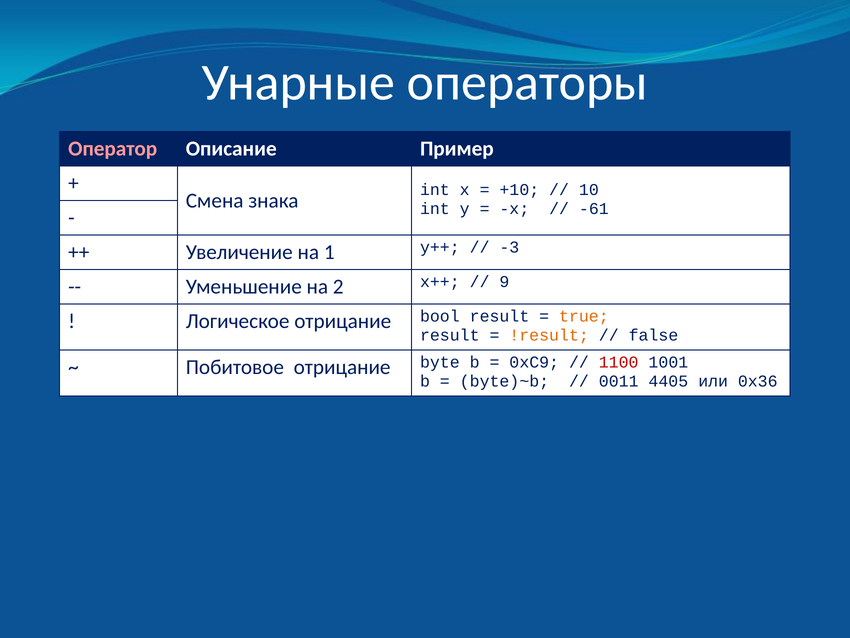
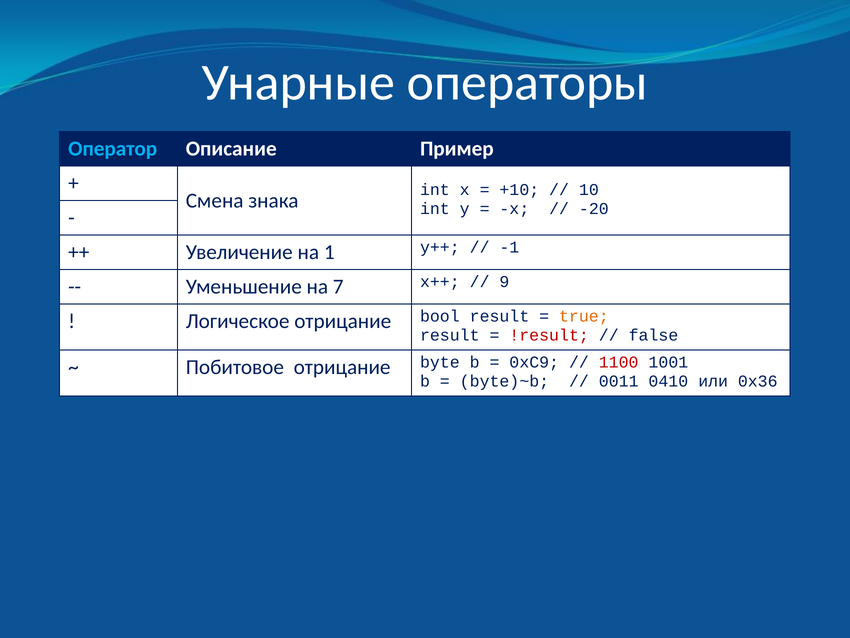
Оператор colour: pink -> light blue
-61: -61 -> -20
-3: -3 -> -1
2: 2 -> 7
!result colour: orange -> red
4405: 4405 -> 0410
